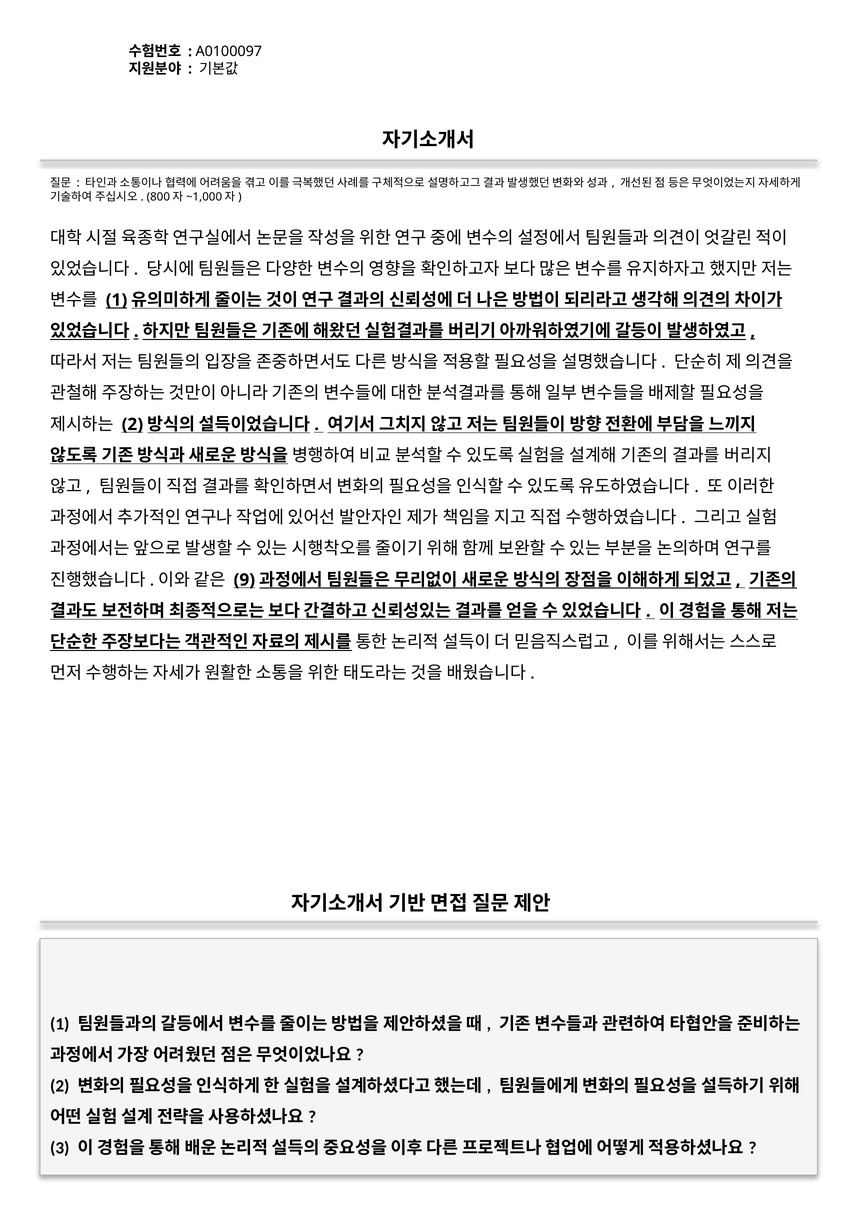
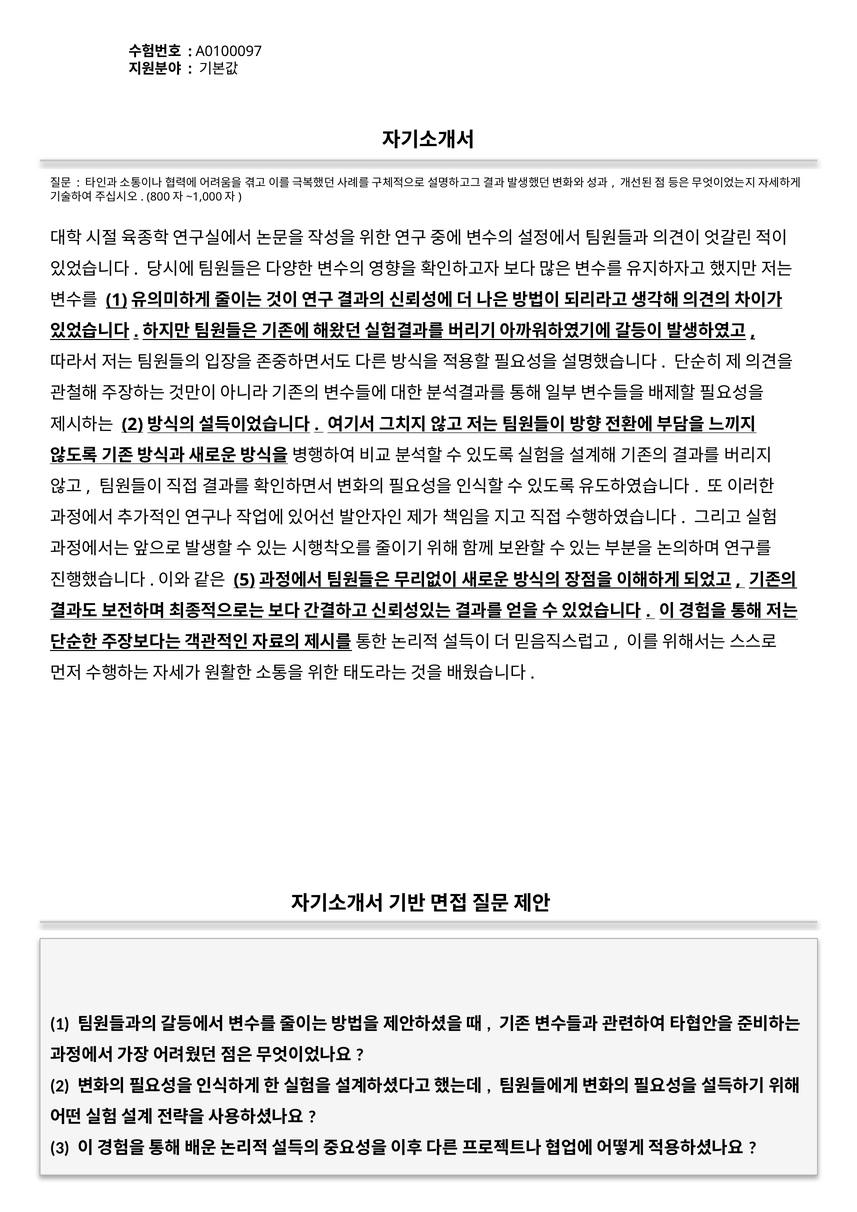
9: 9 -> 5
